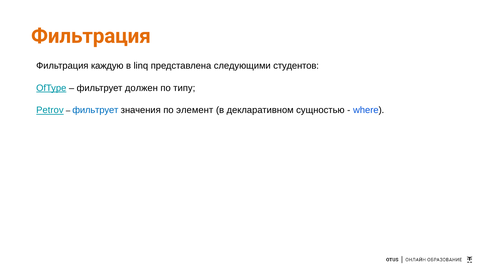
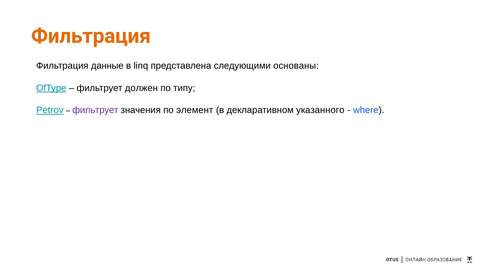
каждую: каждую -> данные
студентов: студентов -> основаны
фильтрует at (95, 110) colour: blue -> purple
сущностью: сущностью -> указанного
